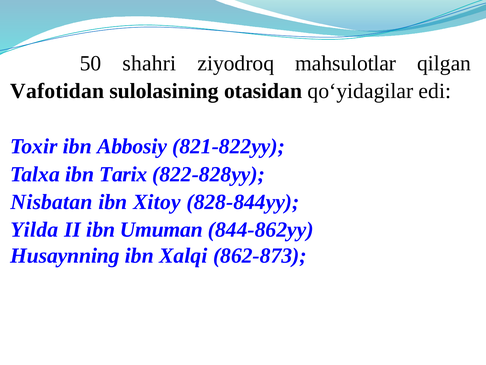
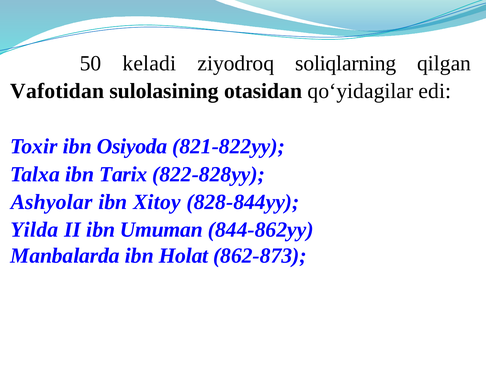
shahri: shahri -> keladi
mahsulotlar: mahsulotlar -> soliqlarning
Abbosiy: Abbosiy -> Osiyoda
Nisbatan: Nisbatan -> Ashyolar
Husaynning: Husaynning -> Manbalarda
Xalqi: Xalqi -> Holat
